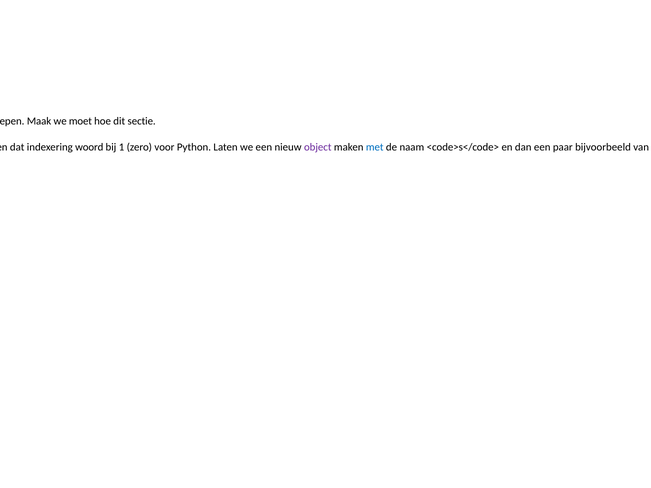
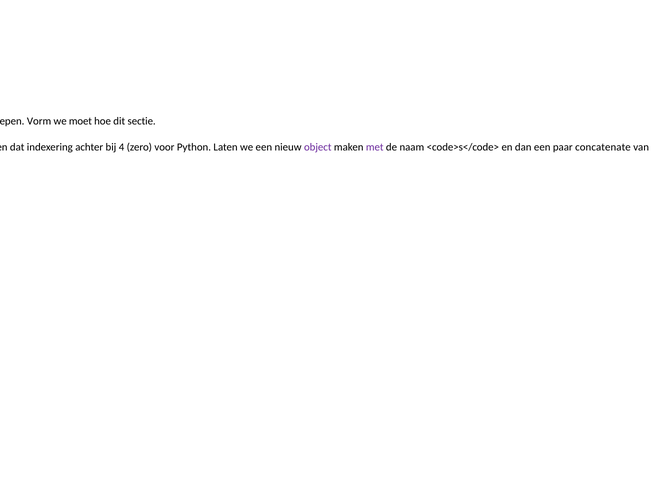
Maak: Maak -> Vorm
woord: woord -> achter
1: 1 -> 4
met colour: blue -> purple
bijvoorbeeld: bijvoorbeeld -> concatenate
